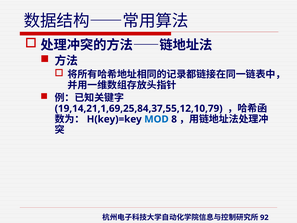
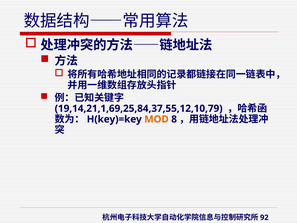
MOD colour: blue -> orange
